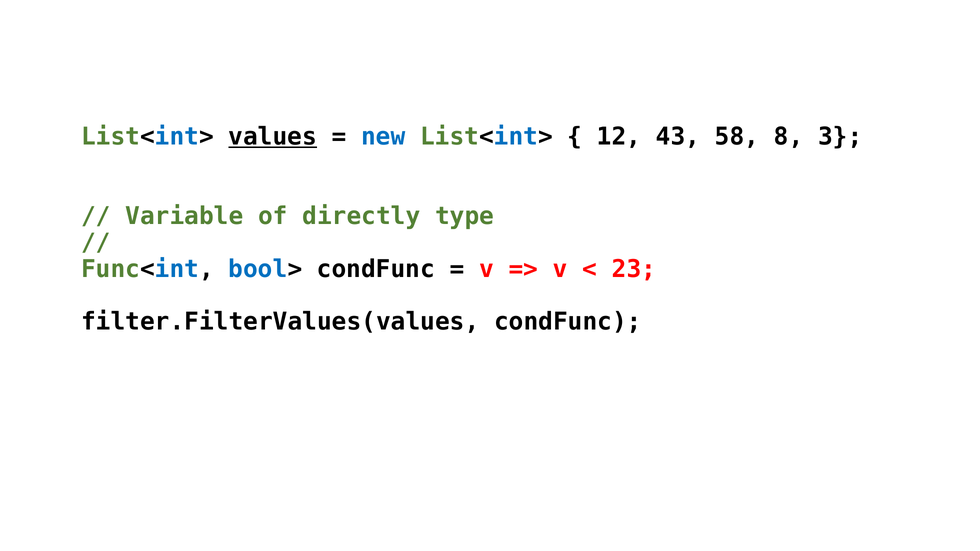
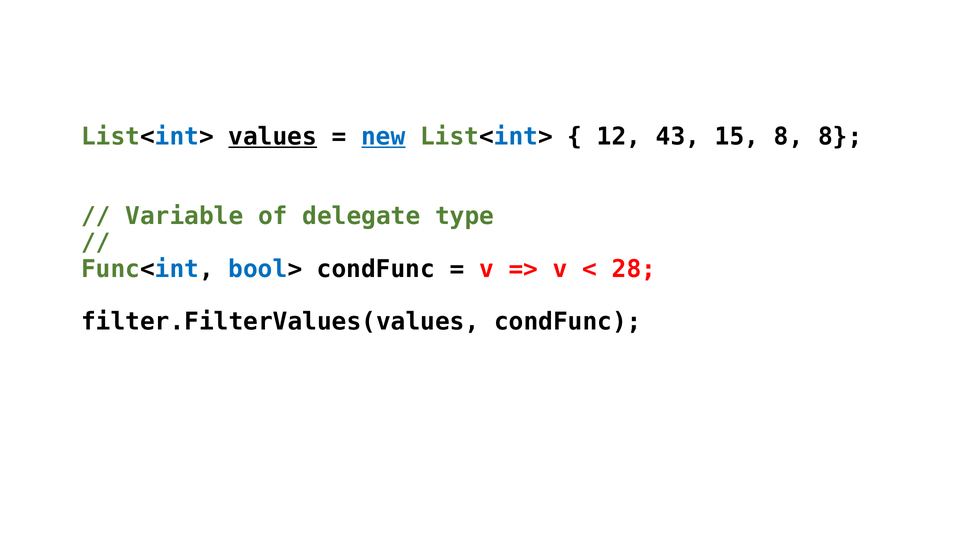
new underline: none -> present
58: 58 -> 15
8 3: 3 -> 8
directly: directly -> delegate
23: 23 -> 28
